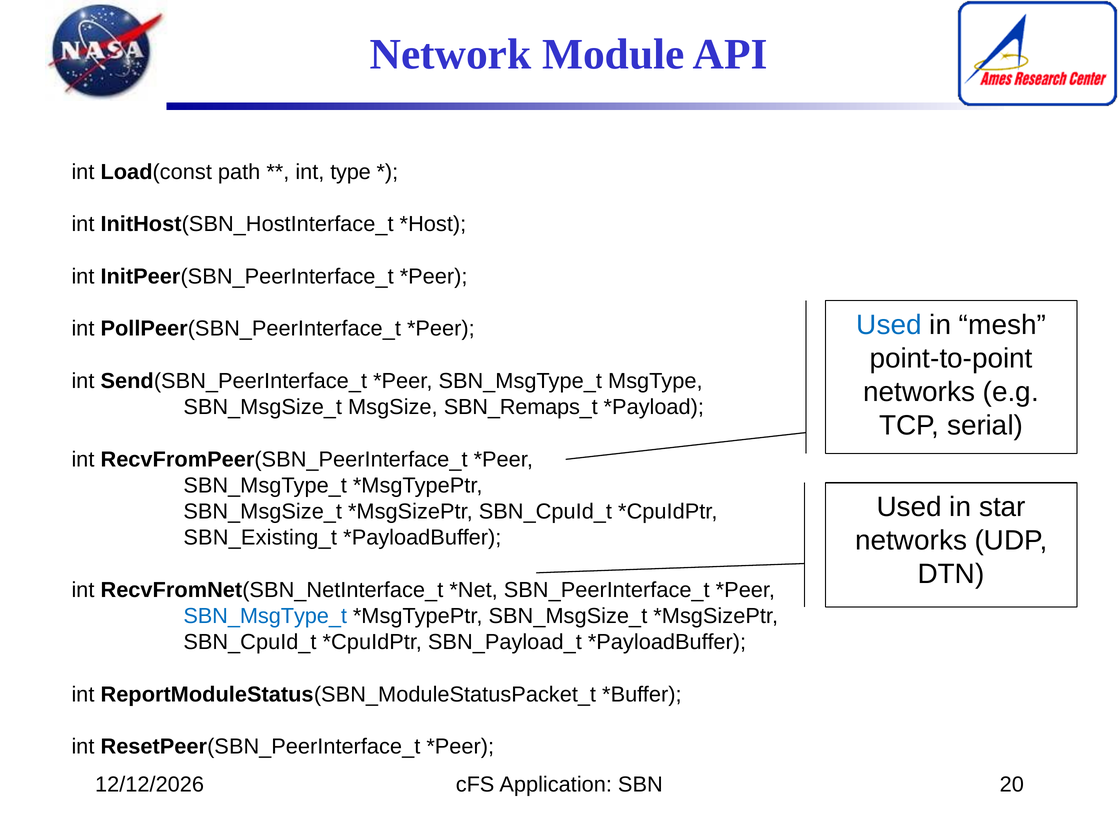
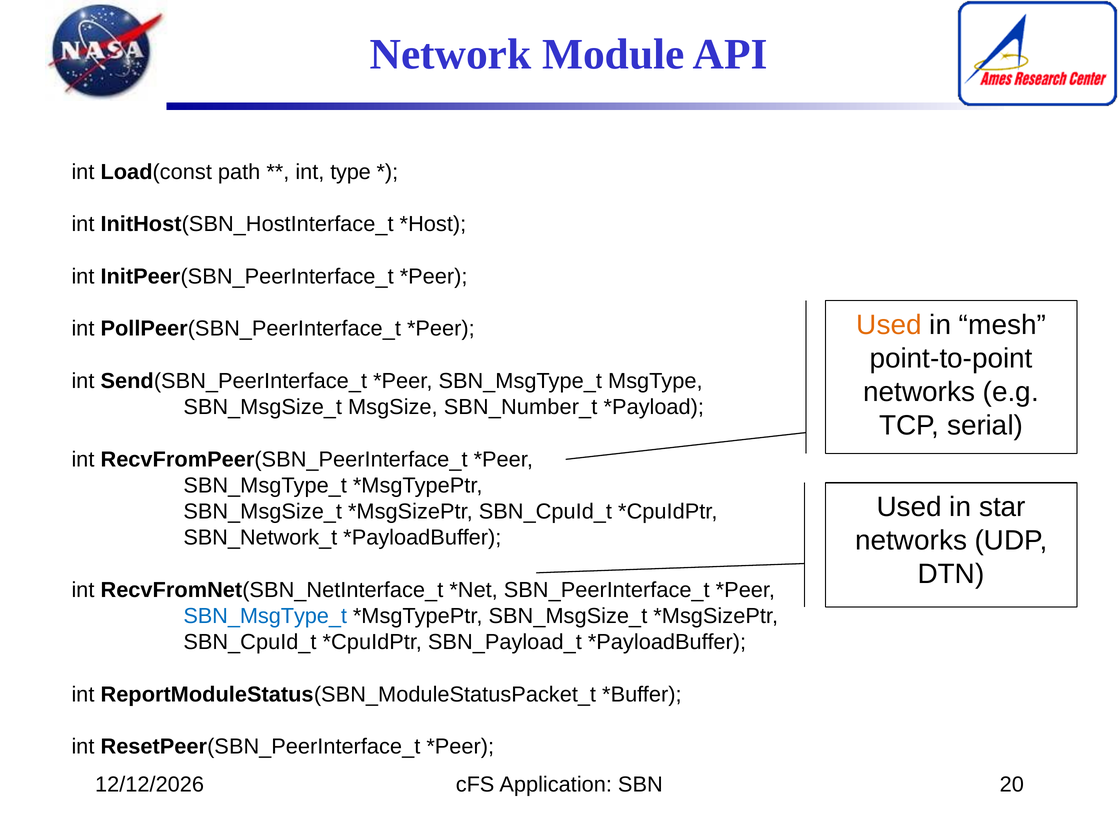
Used at (889, 325) colour: blue -> orange
SBN_Remaps_t: SBN_Remaps_t -> SBN_Number_t
SBN_Existing_t: SBN_Existing_t -> SBN_Network_t
